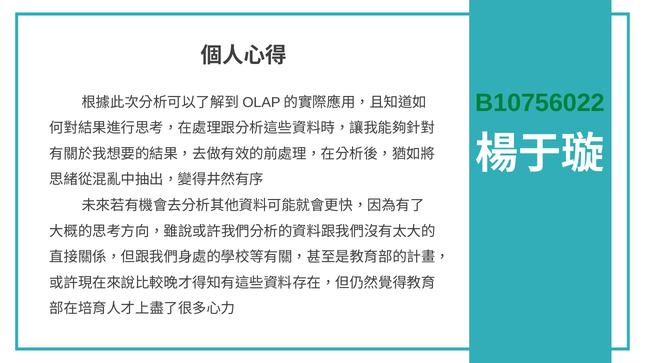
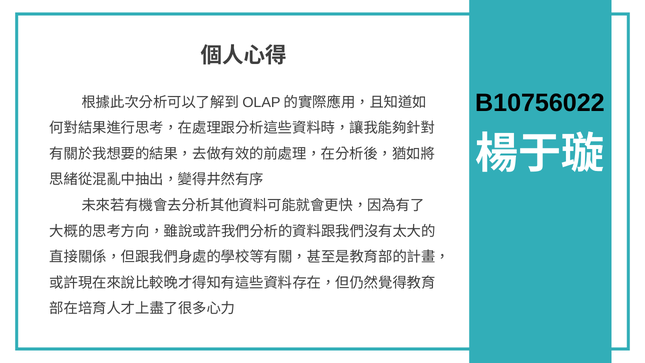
B10756022 colour: green -> black
